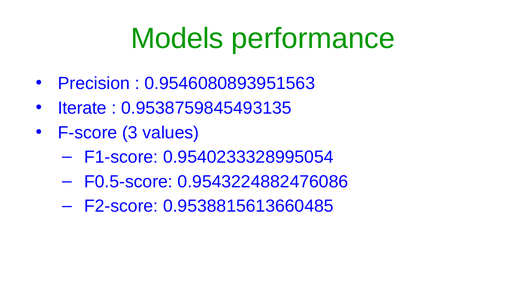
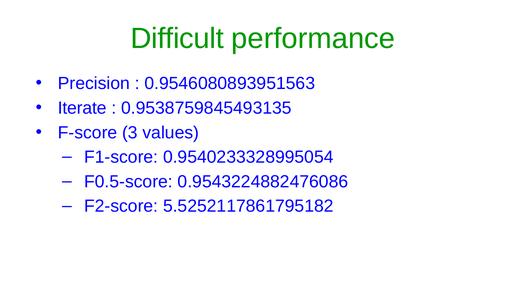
Models: Models -> Difficult
0.9538815613660485: 0.9538815613660485 -> 5.5252117861795182
